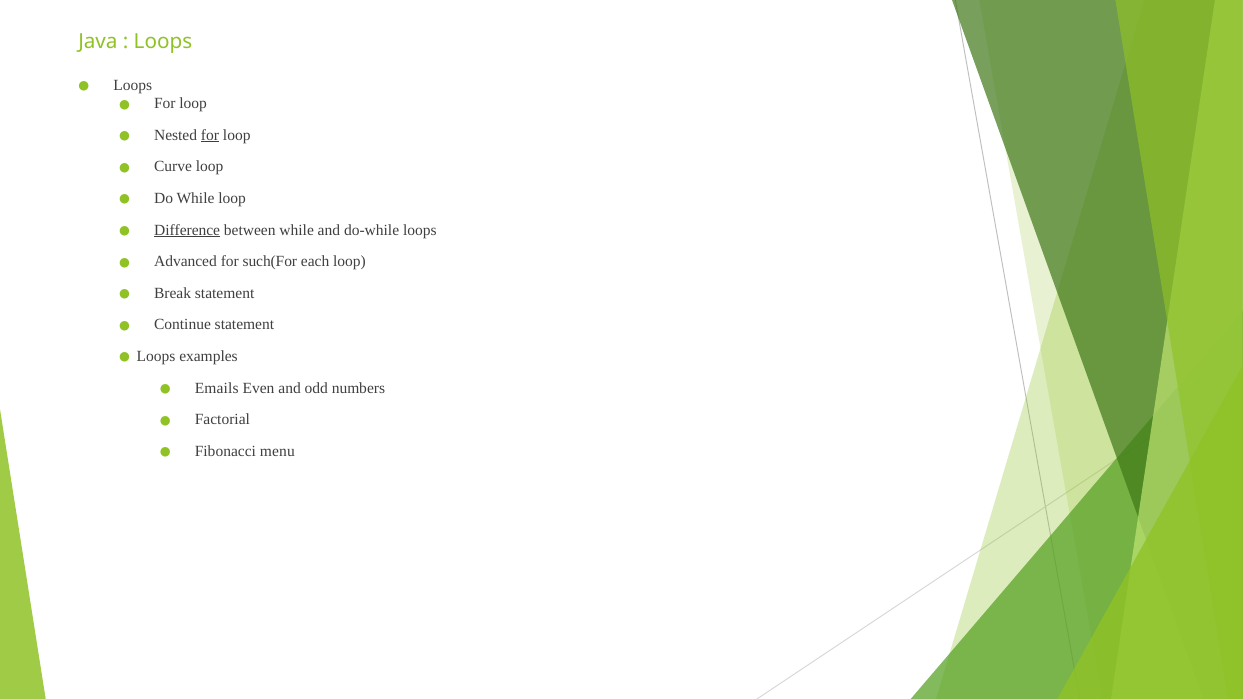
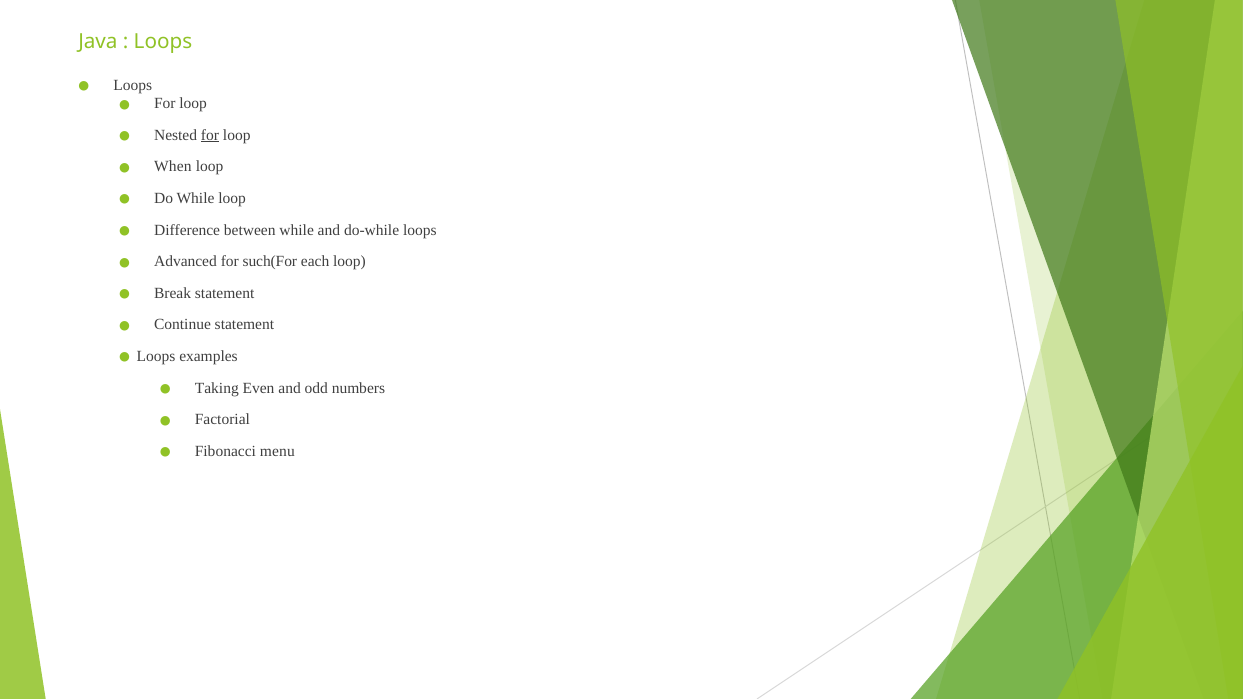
Curve: Curve -> When
Difference underline: present -> none
Emails: Emails -> Taking
